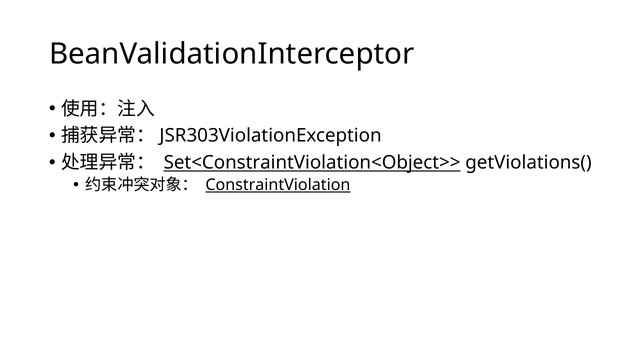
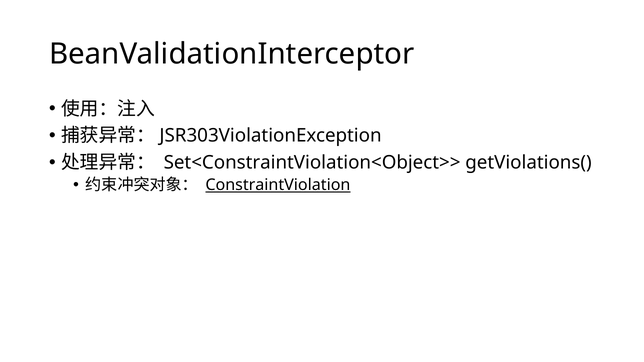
Set<ConstraintViolation<Object>> underline: present -> none
